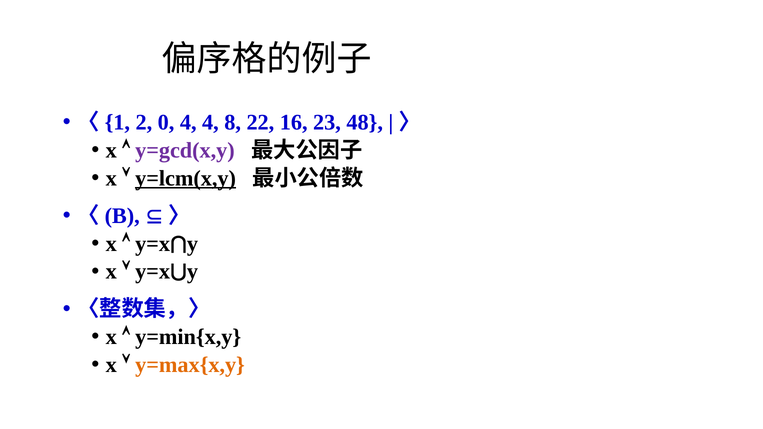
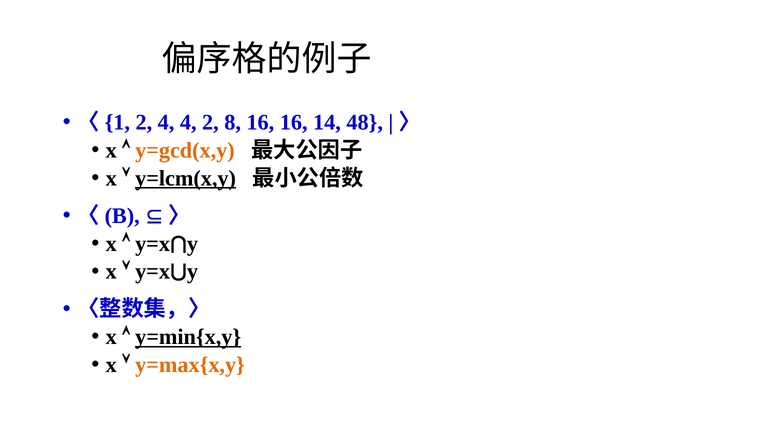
2 0: 0 -> 4
4 4: 4 -> 2
8 22: 22 -> 16
23: 23 -> 14
y=gcd(x,y colour: purple -> orange
y=min{x,y underline: none -> present
